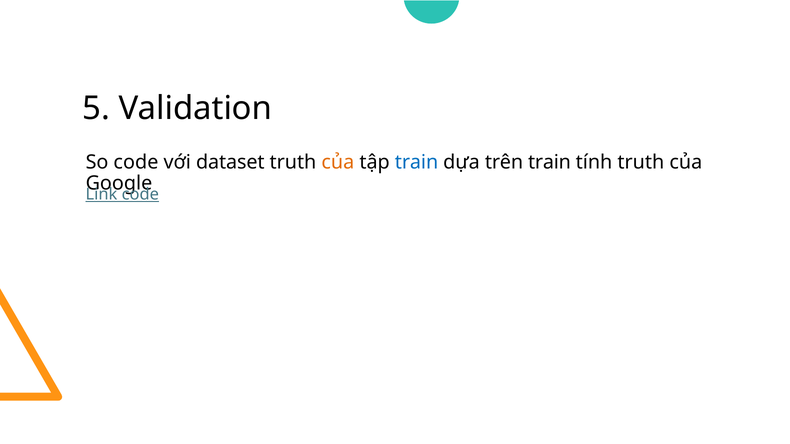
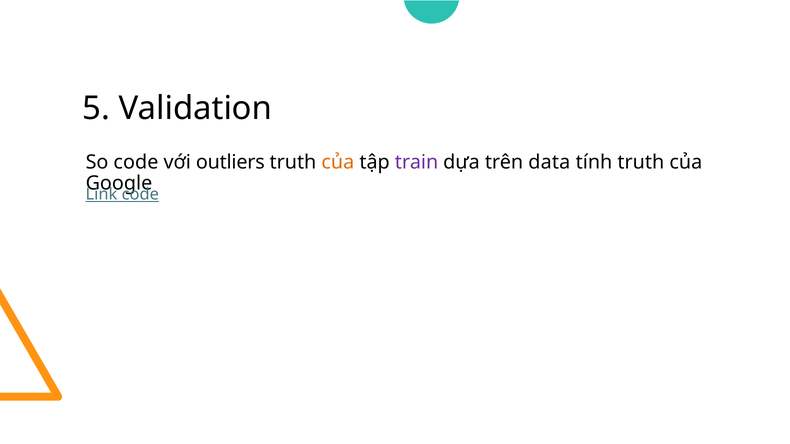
dataset: dataset -> outliers
train at (417, 162) colour: blue -> purple
trên train: train -> data
